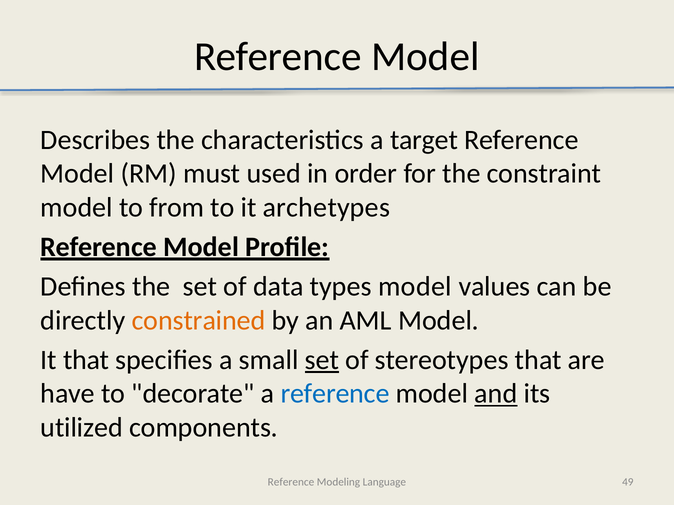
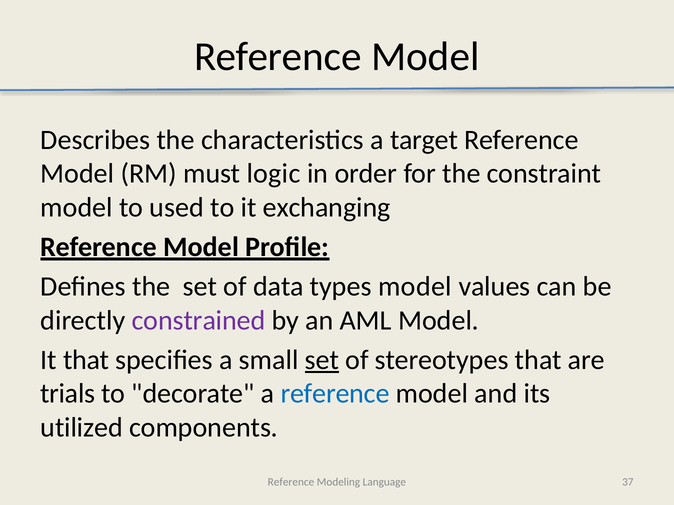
used: used -> logic
from: from -> used
archetypes: archetypes -> exchanging
constrained colour: orange -> purple
have: have -> trials
and underline: present -> none
49: 49 -> 37
